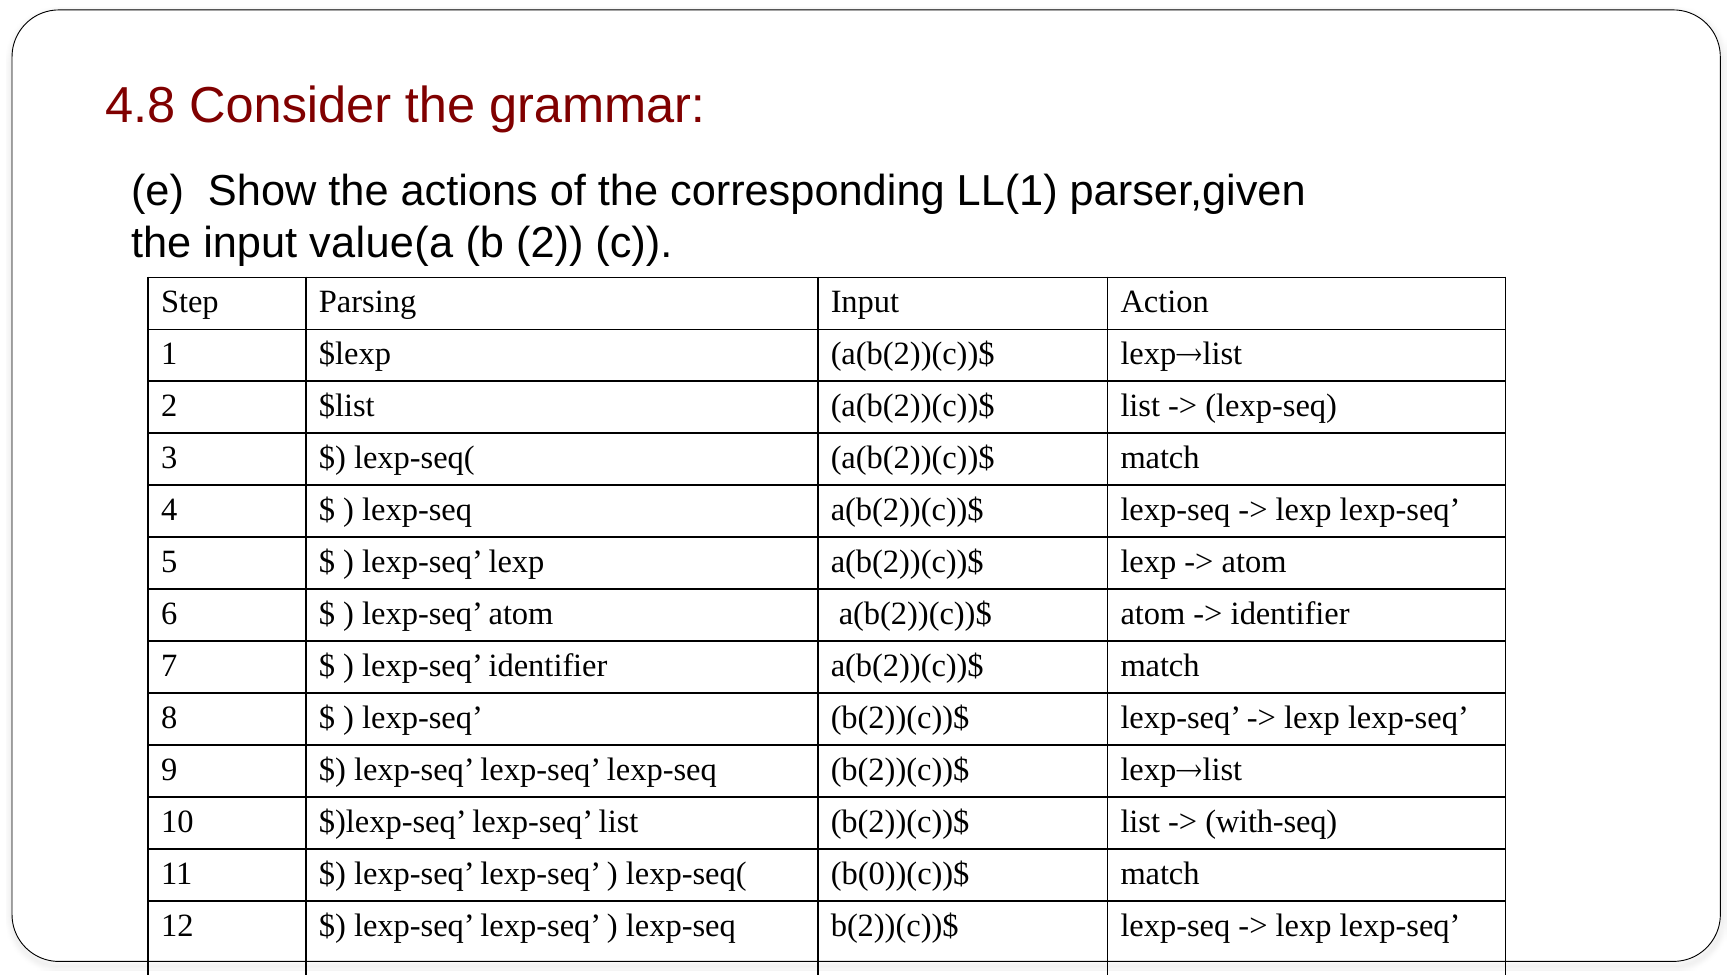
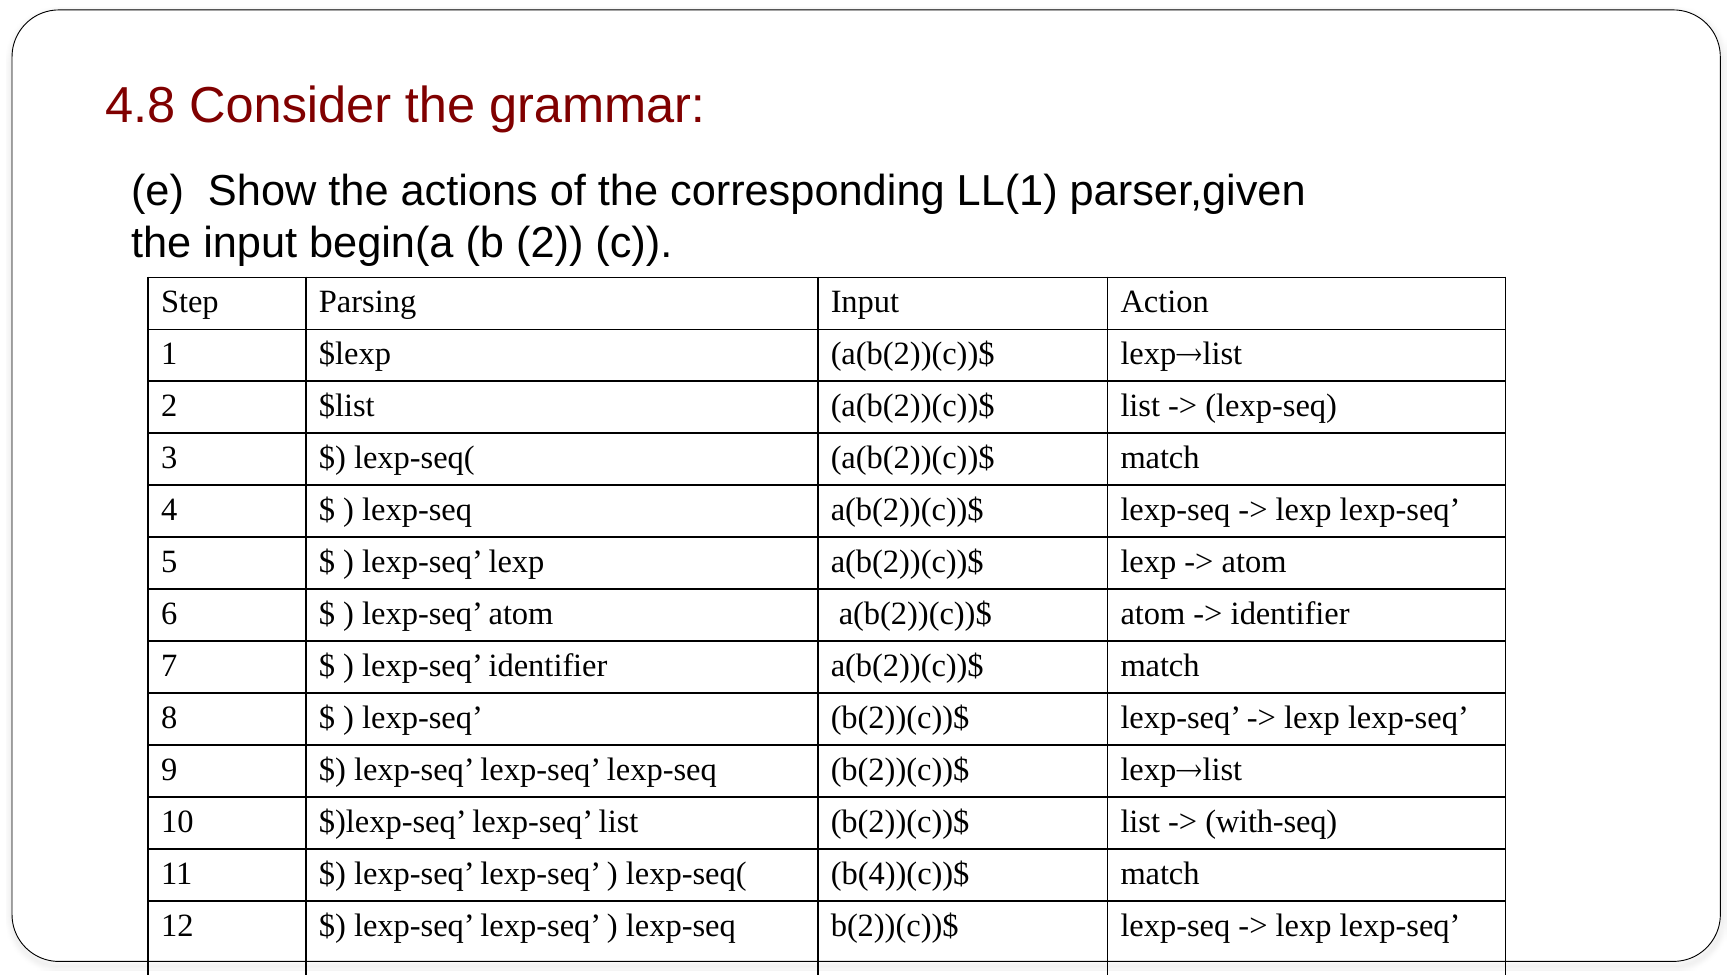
value(a: value(a -> begin(a
b(0))(c))$: b(0))(c))$ -> b(4))(c))$
